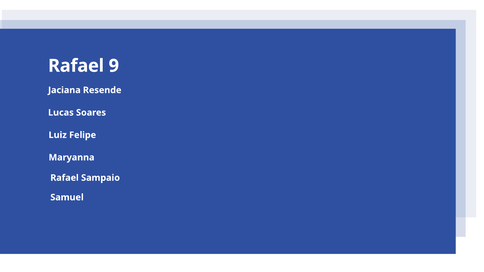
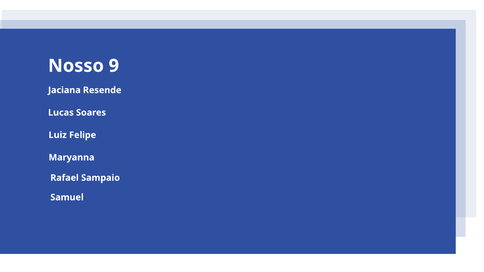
Rafael at (76, 66): Rafael -> Nosso
